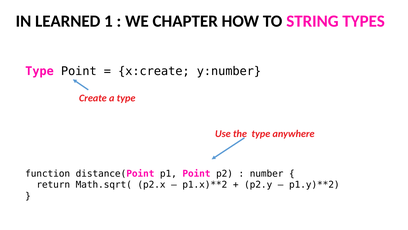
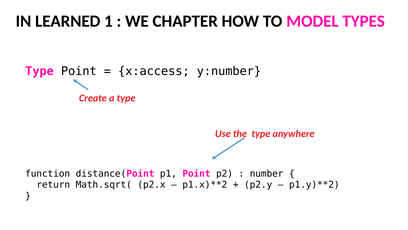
STRING: STRING -> MODEL
x:create: x:create -> x:access
